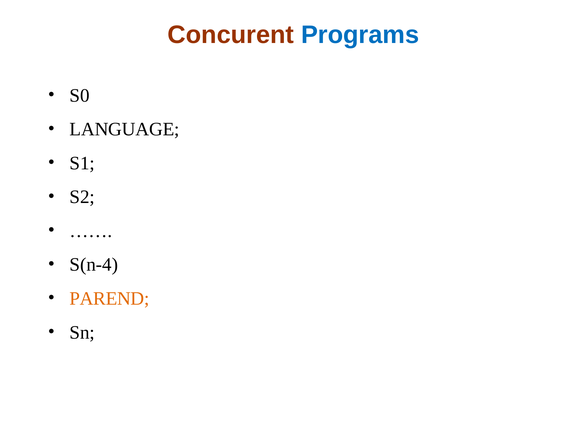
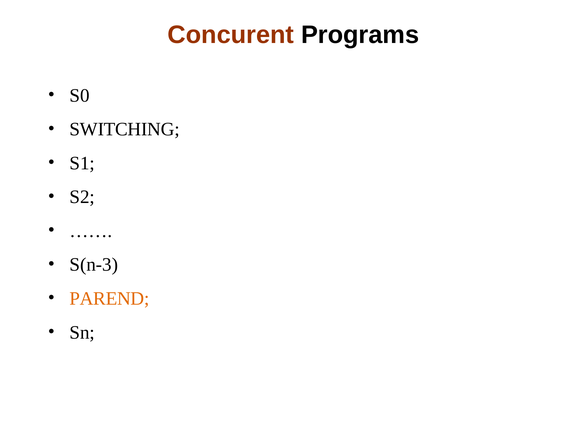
Programs colour: blue -> black
LANGUAGE: LANGUAGE -> SWITCHING
S(n-4: S(n-4 -> S(n-3
